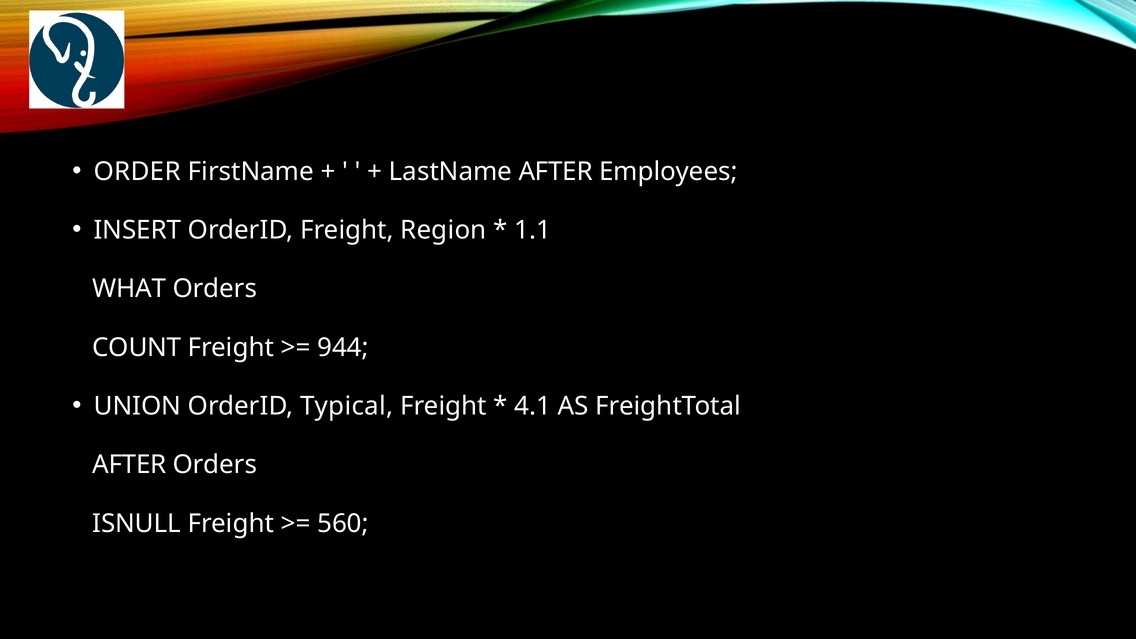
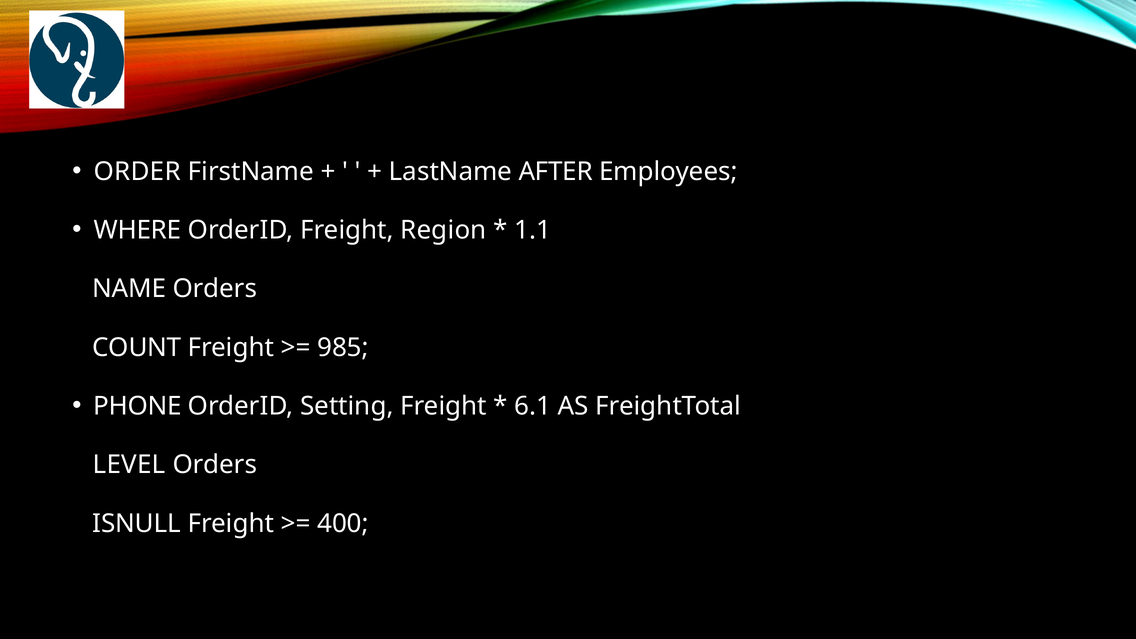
INSERT: INSERT -> WHERE
WHAT: WHAT -> NAME
944: 944 -> 985
UNION: UNION -> PHONE
Typical: Typical -> Setting
4.1: 4.1 -> 6.1
AFTER at (129, 465): AFTER -> LEVEL
560: 560 -> 400
